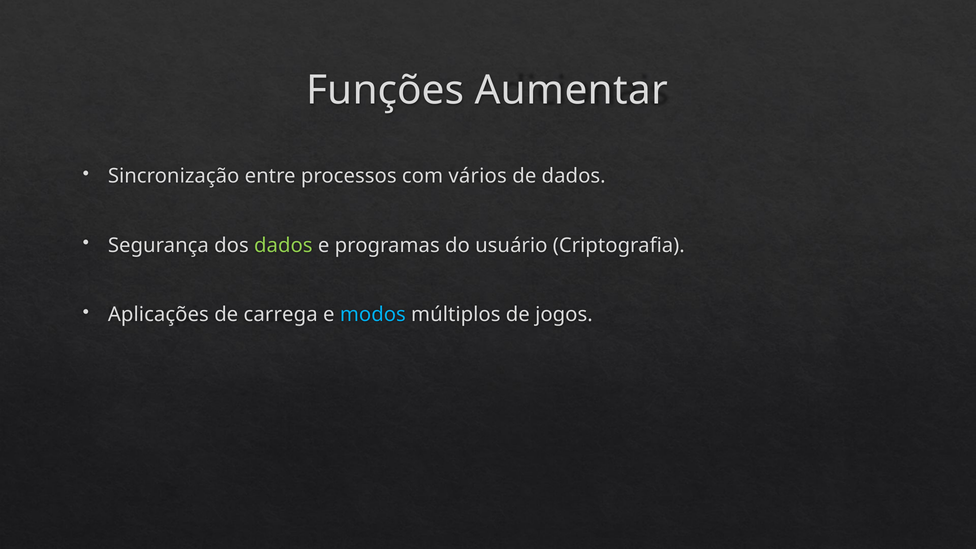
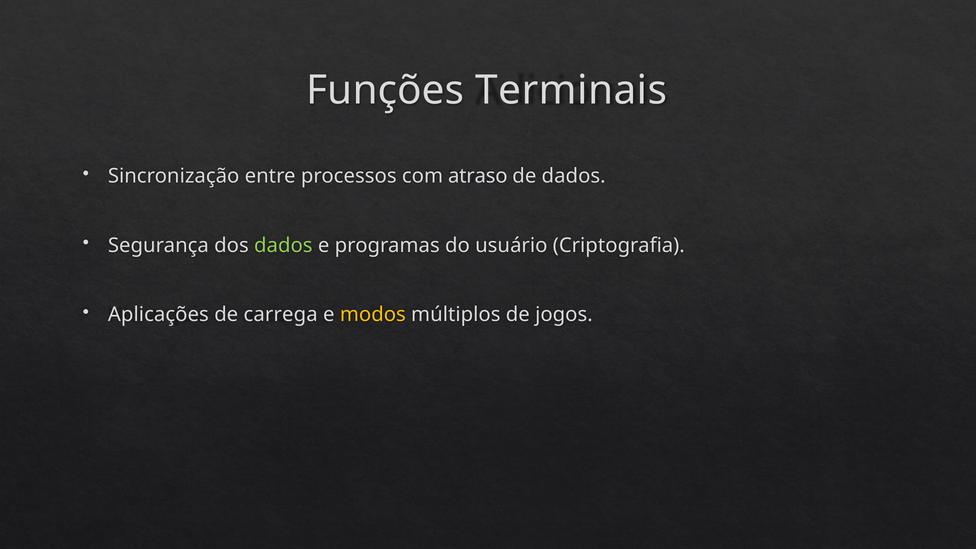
Aumentar: Aumentar -> Terminais
vários: vários -> atraso
modos colour: light blue -> yellow
